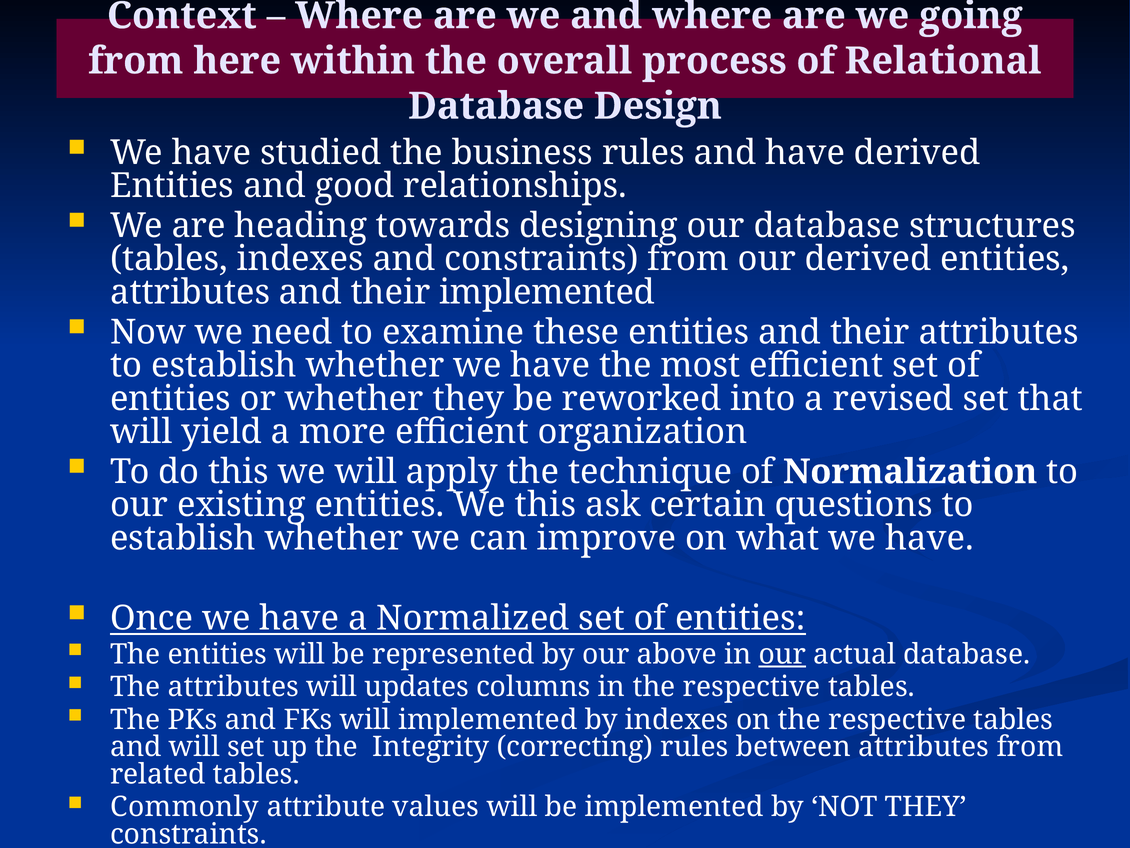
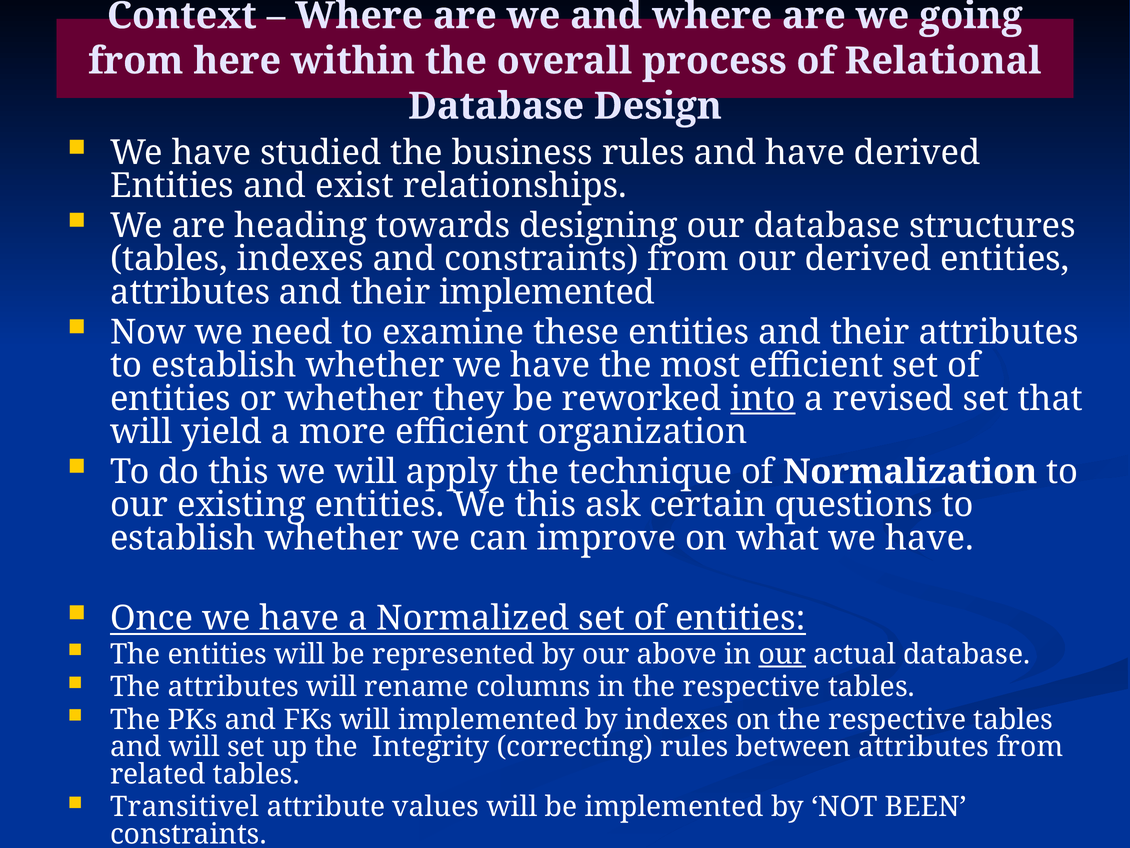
good: good -> exist
into underline: none -> present
updates: updates -> rename
Commonly: Commonly -> Transitivel
NOT THEY: THEY -> BEEN
